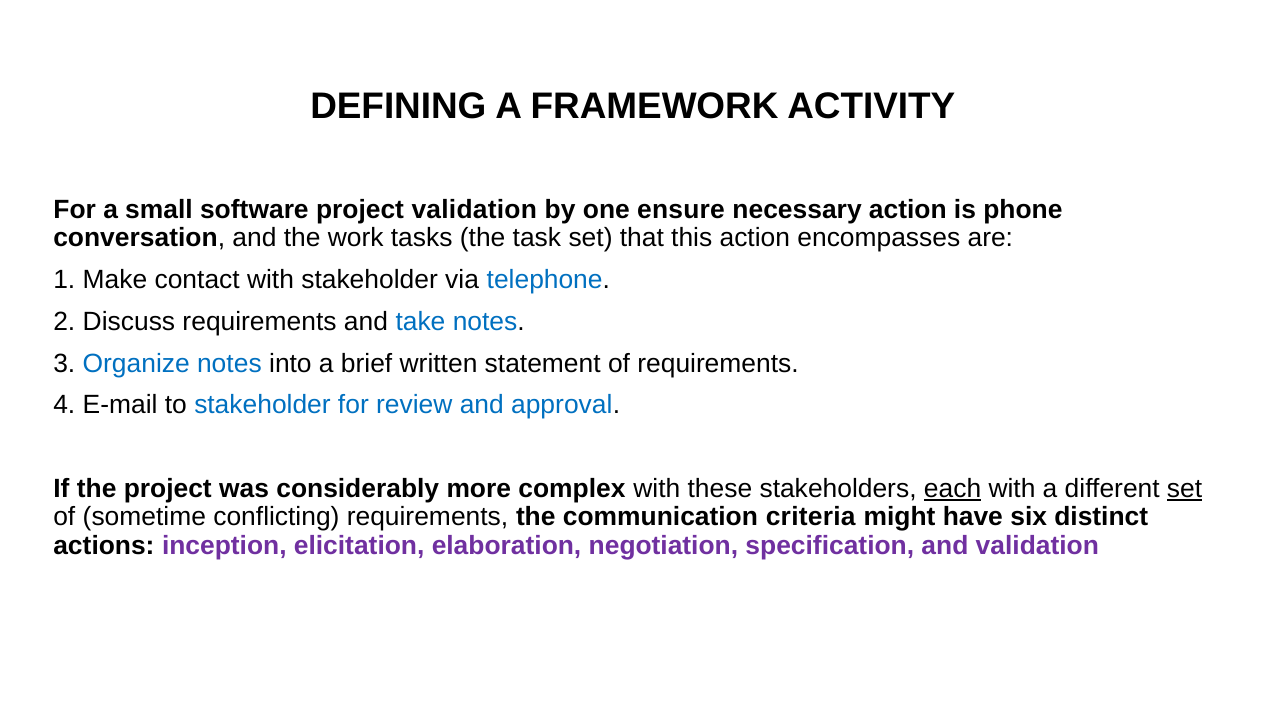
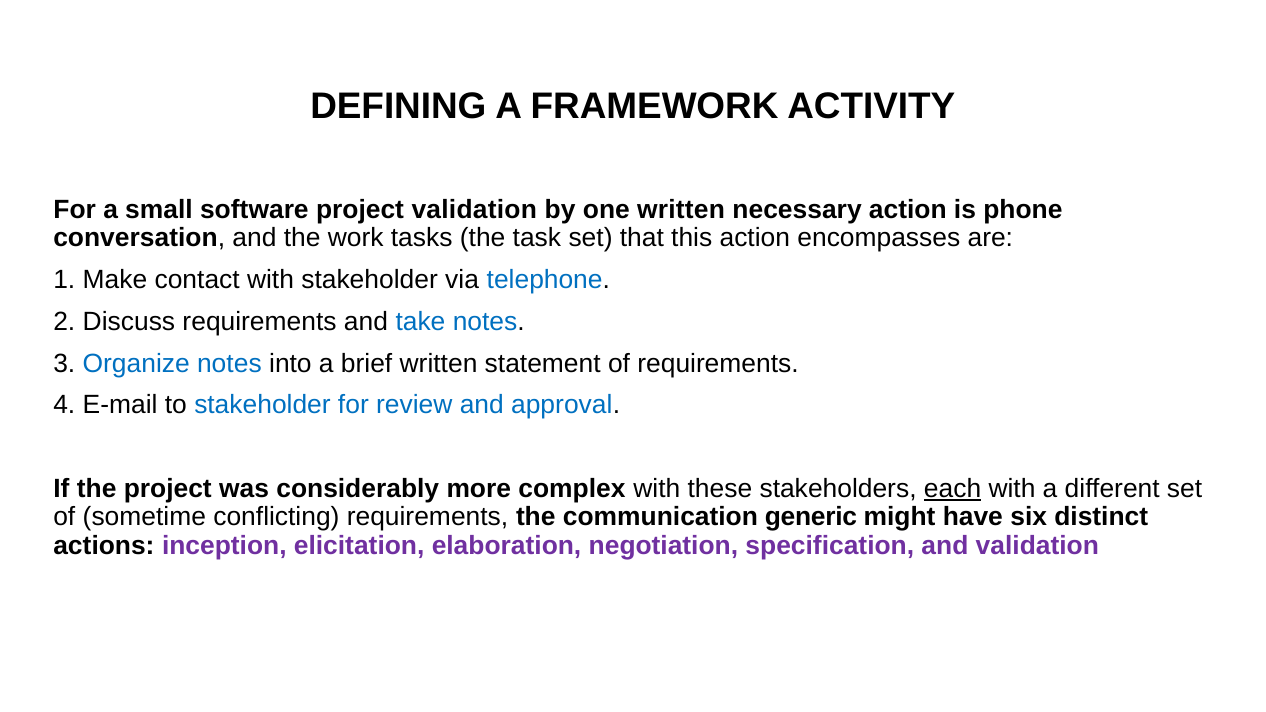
one ensure: ensure -> written
set at (1185, 489) underline: present -> none
criteria: criteria -> generic
